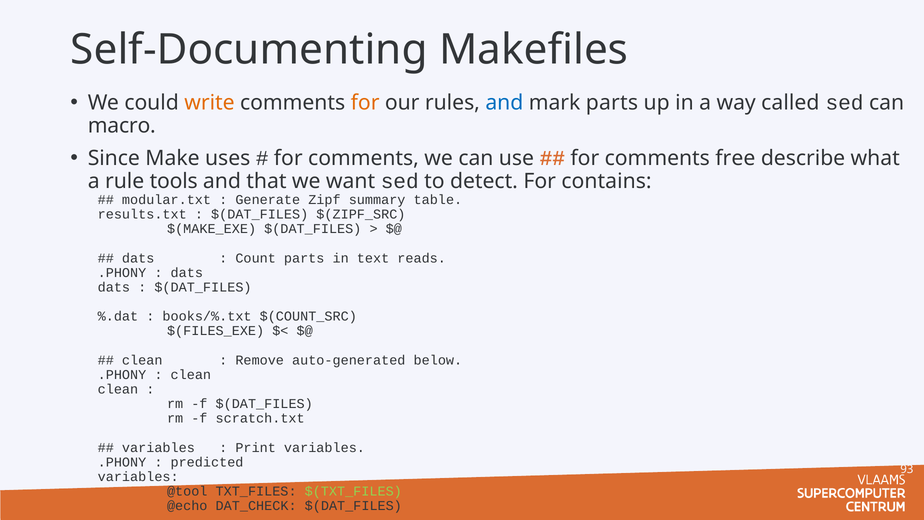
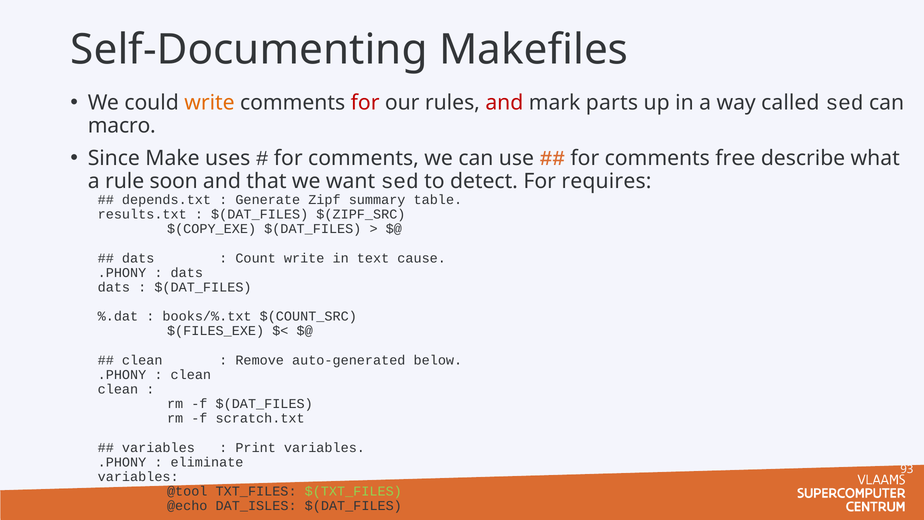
for at (365, 103) colour: orange -> red
and at (504, 103) colour: blue -> red
tools: tools -> soon
contains: contains -> requires
modular.txt: modular.txt -> depends.txt
$(MAKE_EXE: $(MAKE_EXE -> $(COPY_EXE
Count parts: parts -> write
reads: reads -> cause
predicted: predicted -> eliminate
DAT_CHECK: DAT_CHECK -> DAT_ISLES
